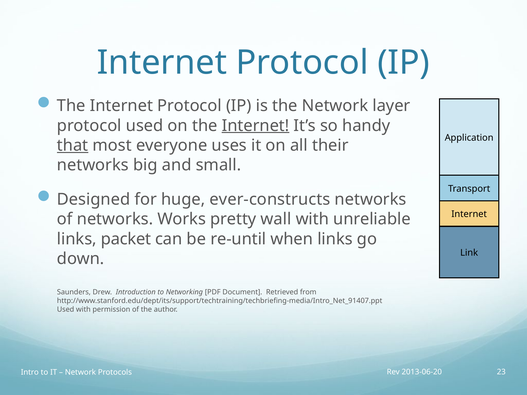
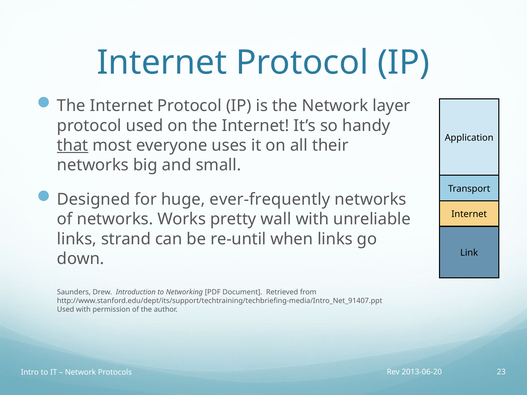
Internet at (256, 126) underline: present -> none
ever-constructs: ever-constructs -> ever-frequently
packet: packet -> strand
